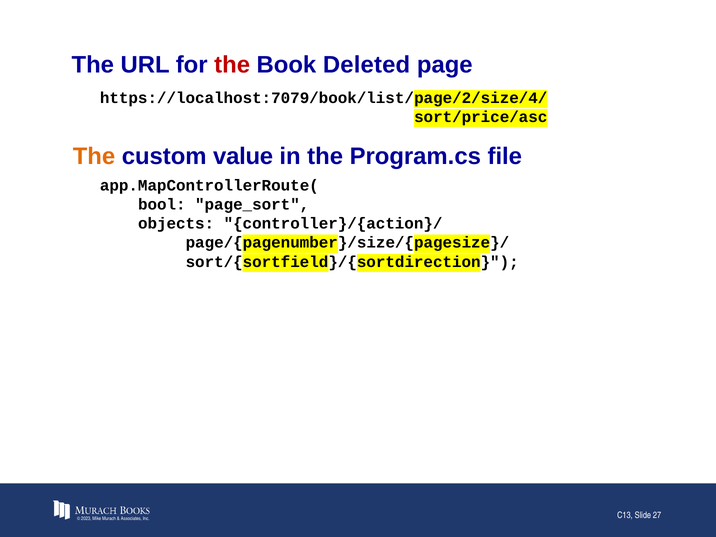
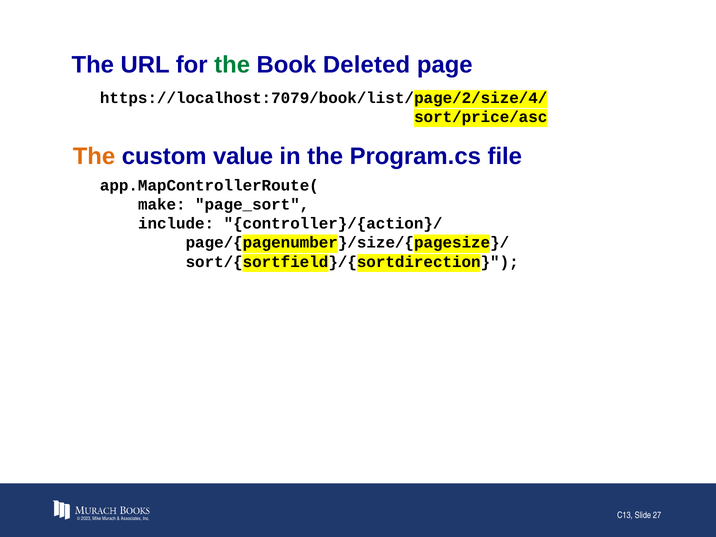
the at (232, 65) colour: red -> green
bool: bool -> make
objects: objects -> include
